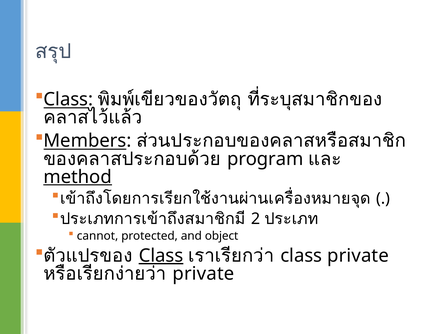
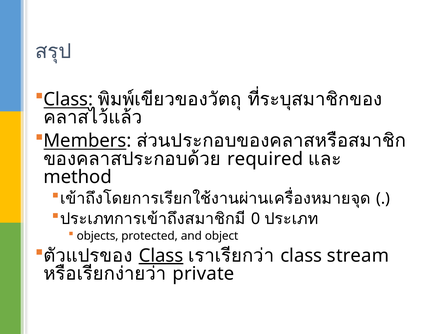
program: program -> required
method underline: present -> none
2: 2 -> 0
cannot: cannot -> objects
class private: private -> stream
